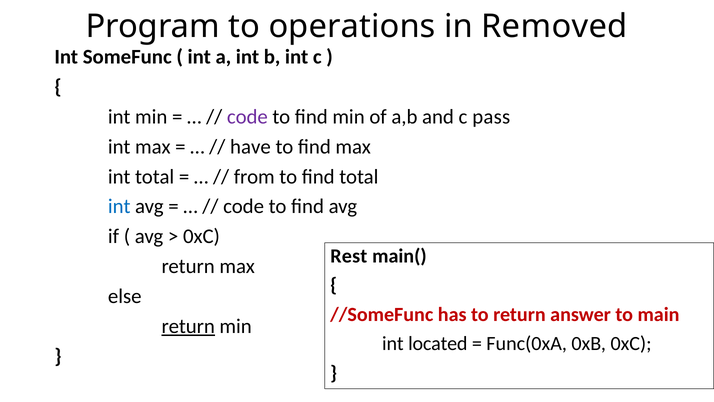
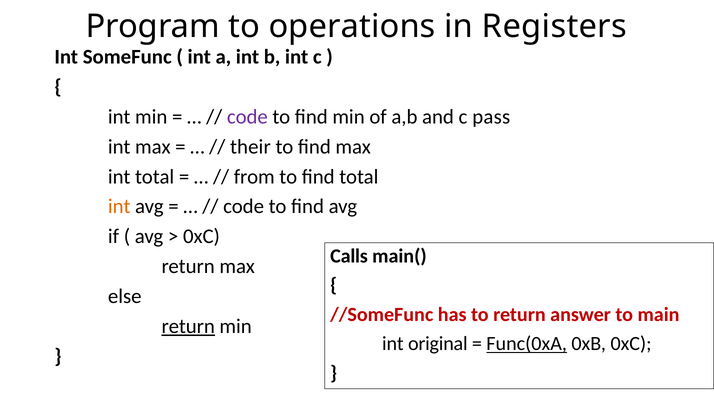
Removed: Removed -> Registers
have: have -> their
int at (119, 206) colour: blue -> orange
Rest: Rest -> Calls
located: located -> original
Func(0xA underline: none -> present
